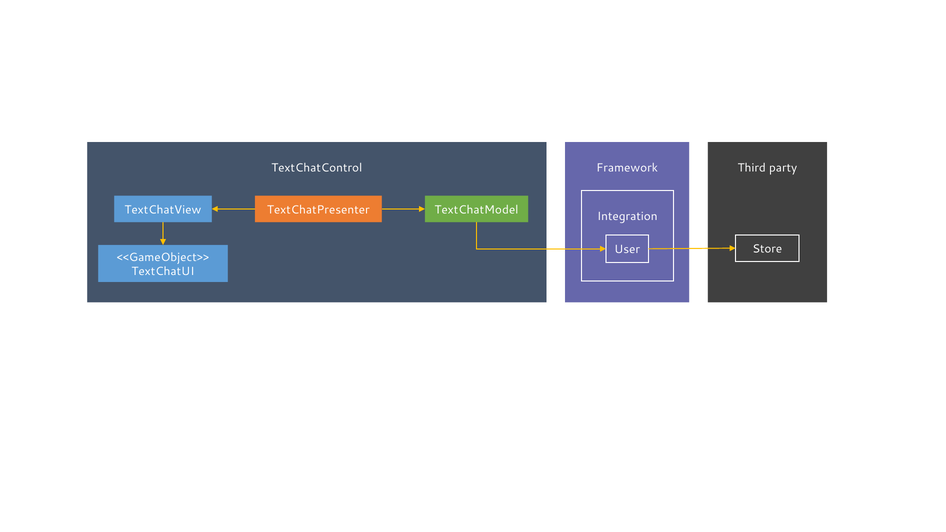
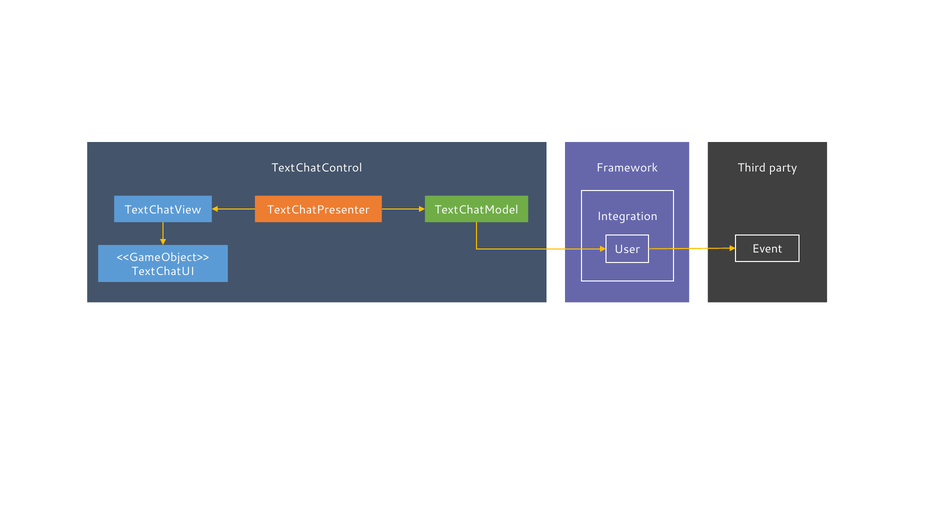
Store: Store -> Event
